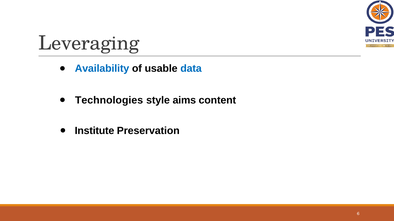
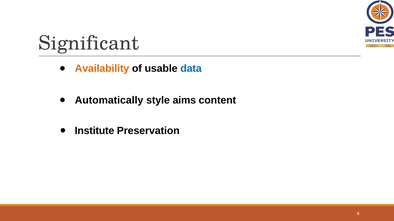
Leveraging: Leveraging -> Significant
Availability colour: blue -> orange
Technologies: Technologies -> Automatically
